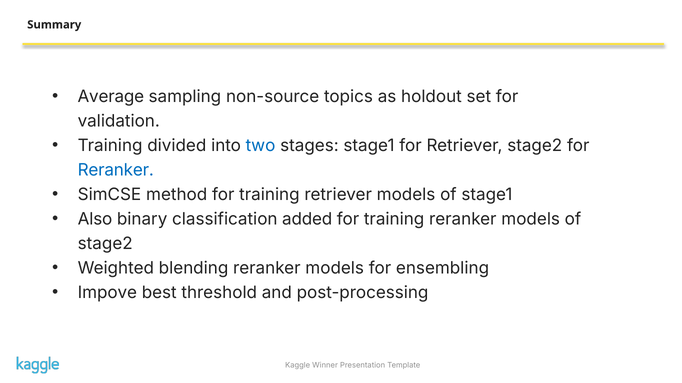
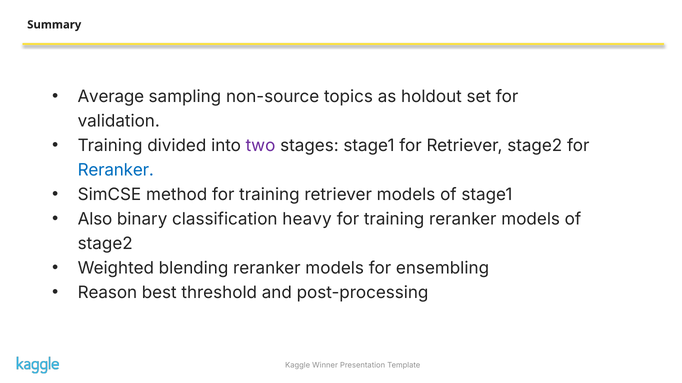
two colour: blue -> purple
added: added -> heavy
Impove: Impove -> Reason
